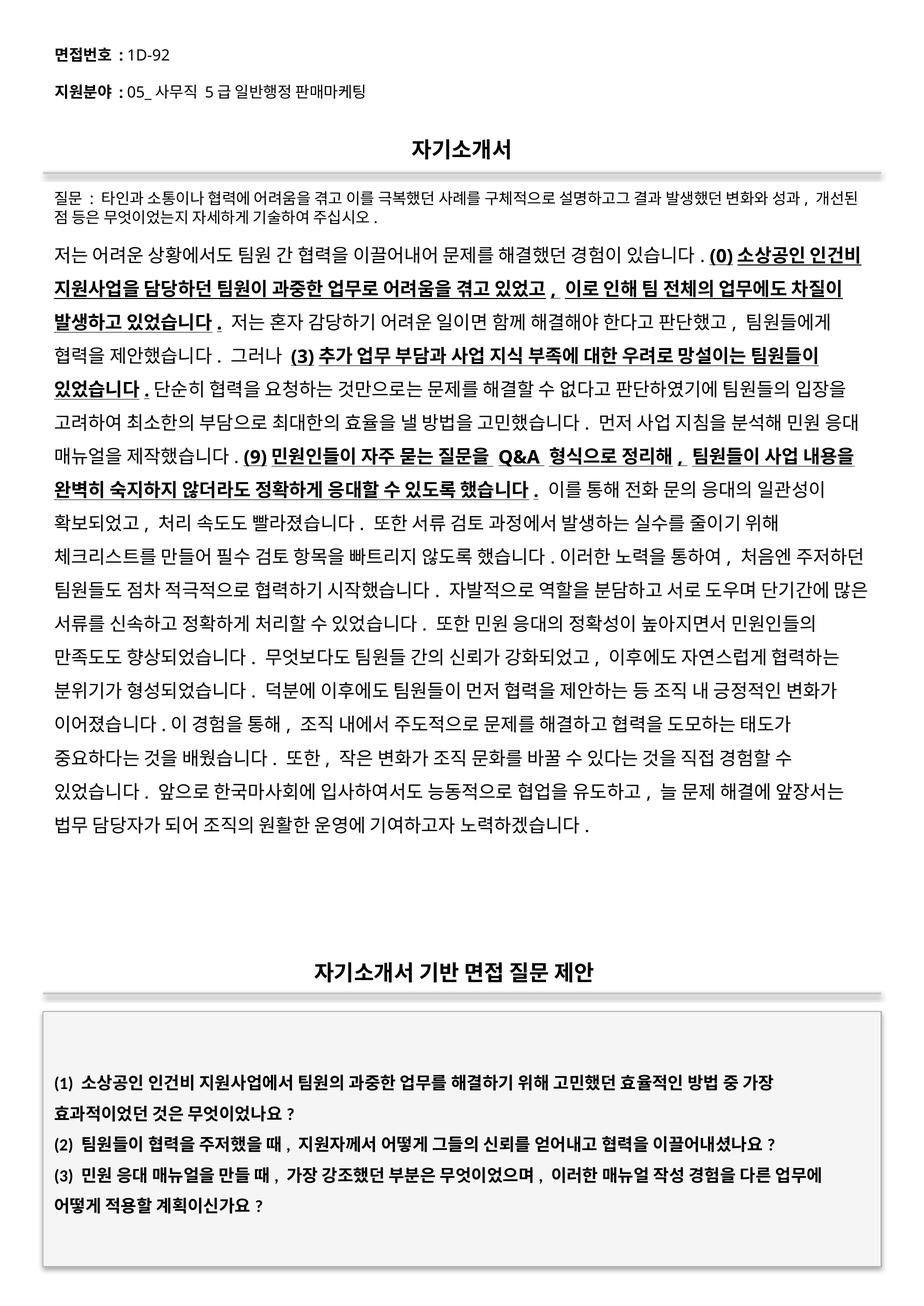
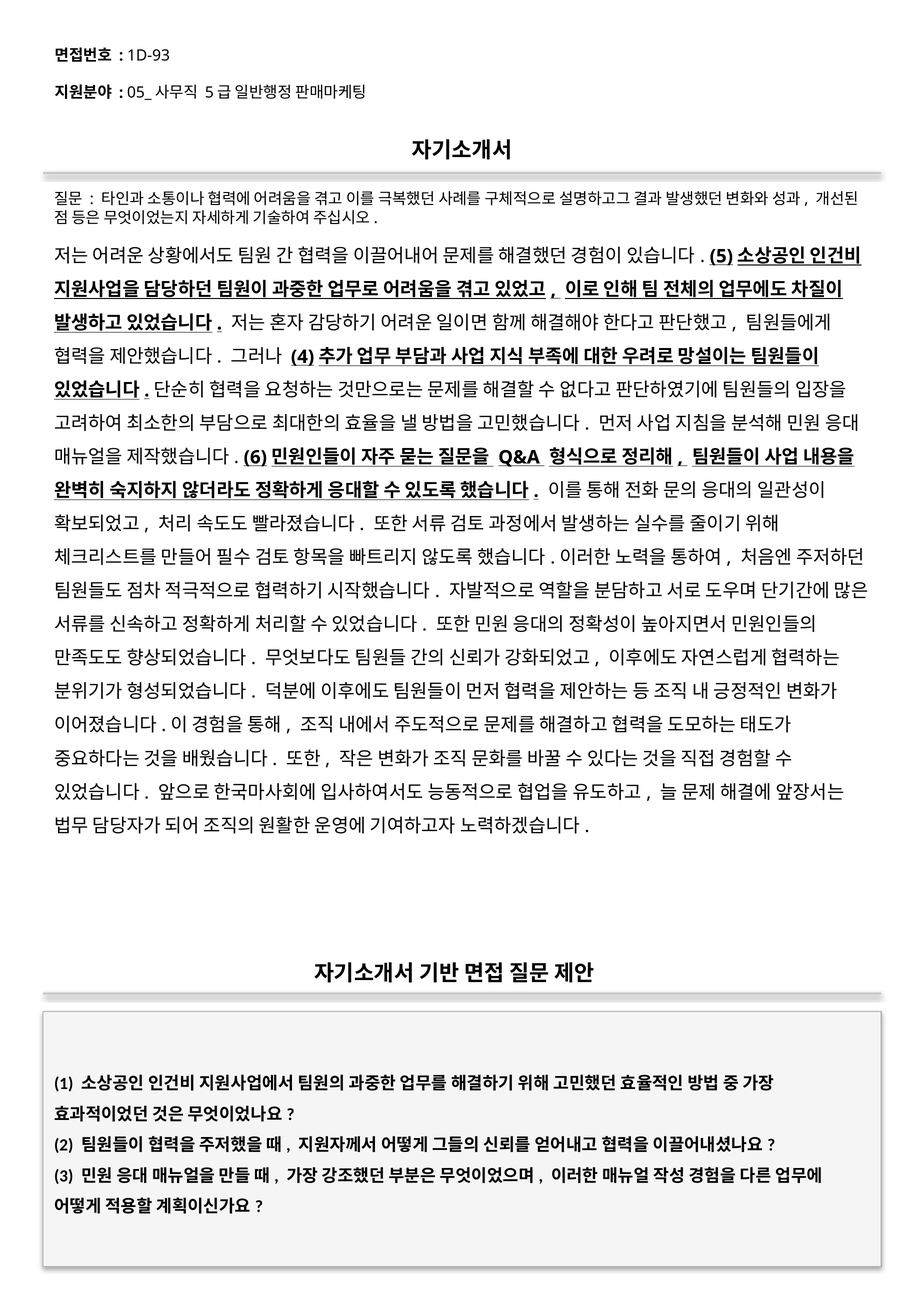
1D-92: 1D-92 -> 1D-93
0: 0 -> 5
3 at (303, 357): 3 -> 4
9: 9 -> 6
